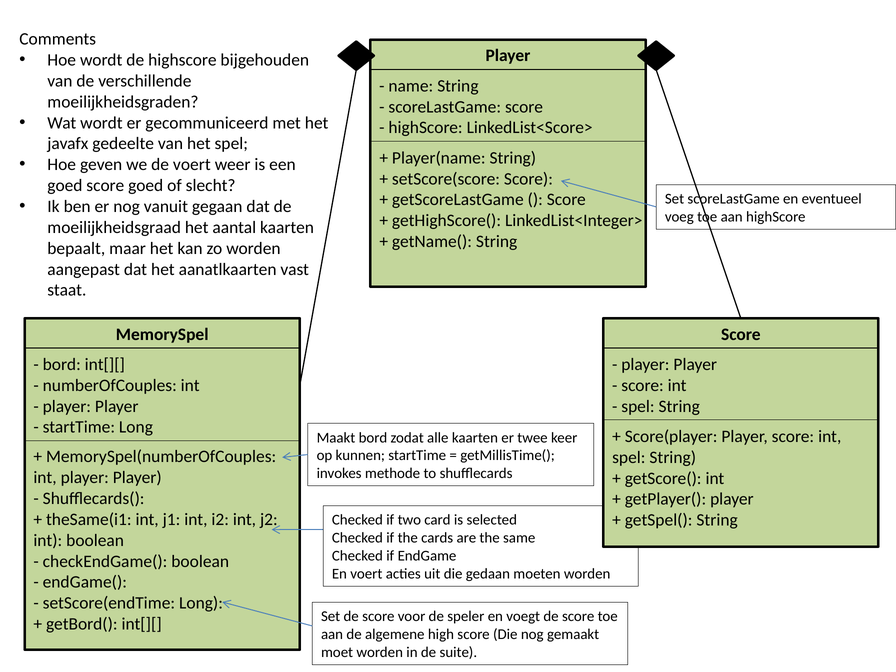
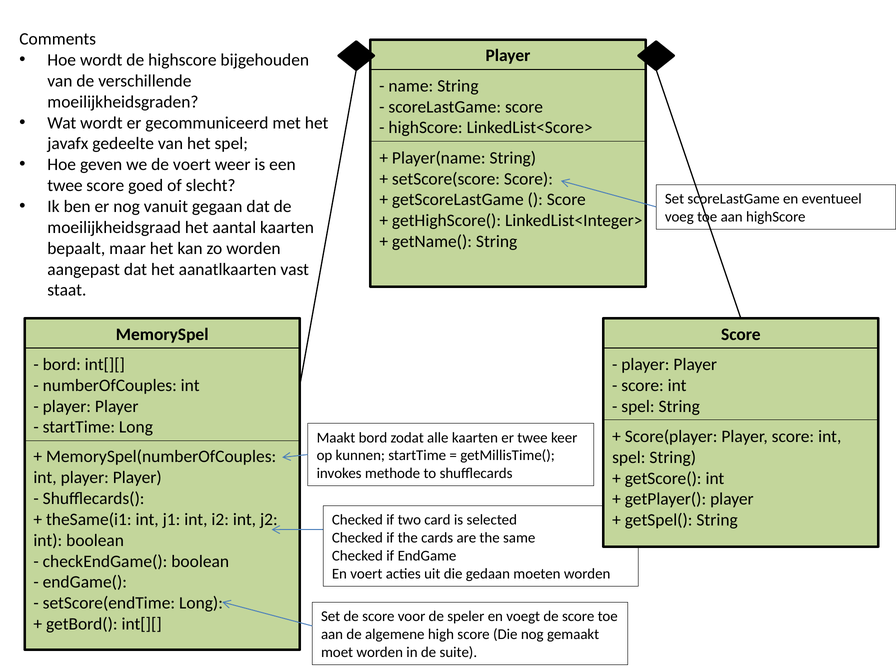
goed at (65, 186): goed -> twee
